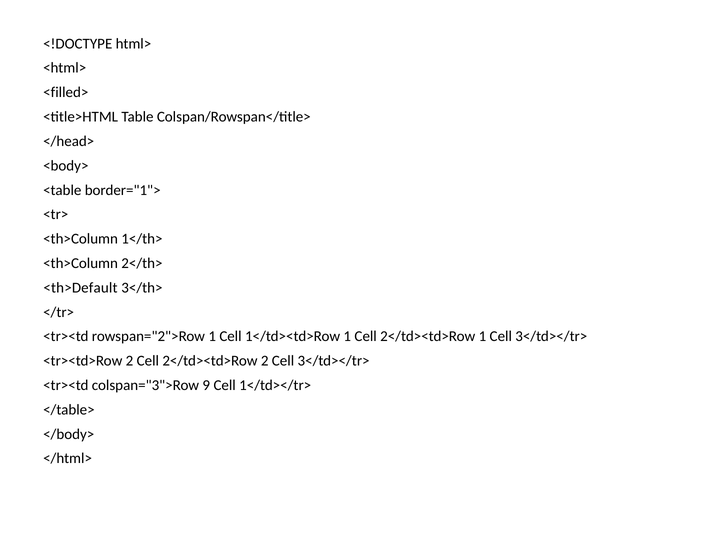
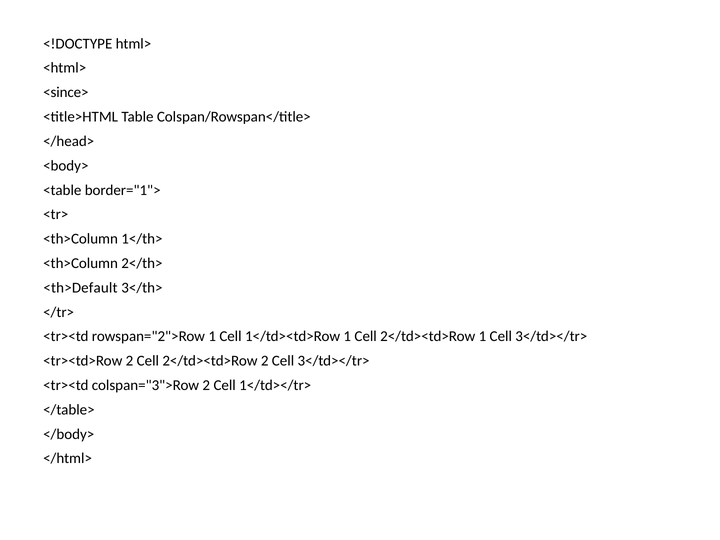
<filled>: <filled> -> <since>
colspan="3">Row 9: 9 -> 2
